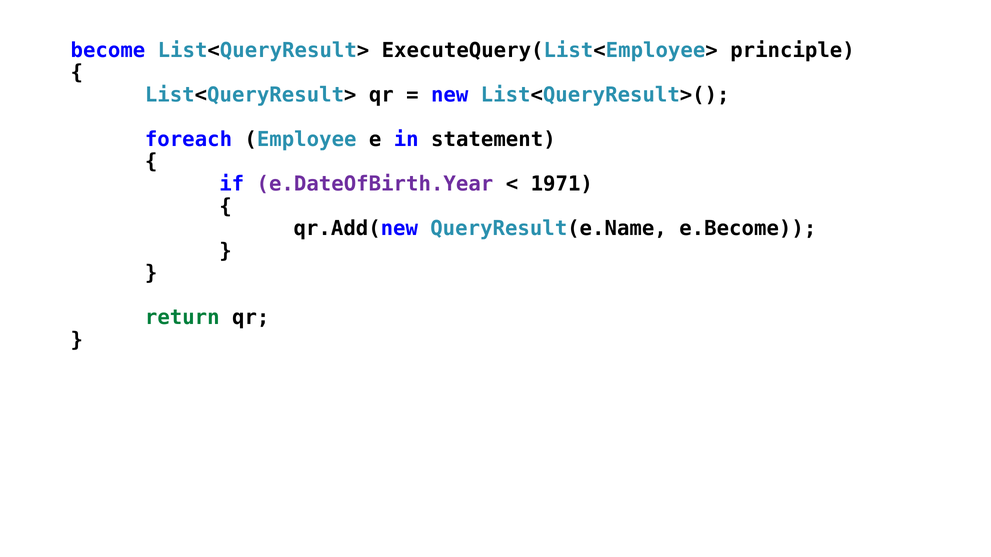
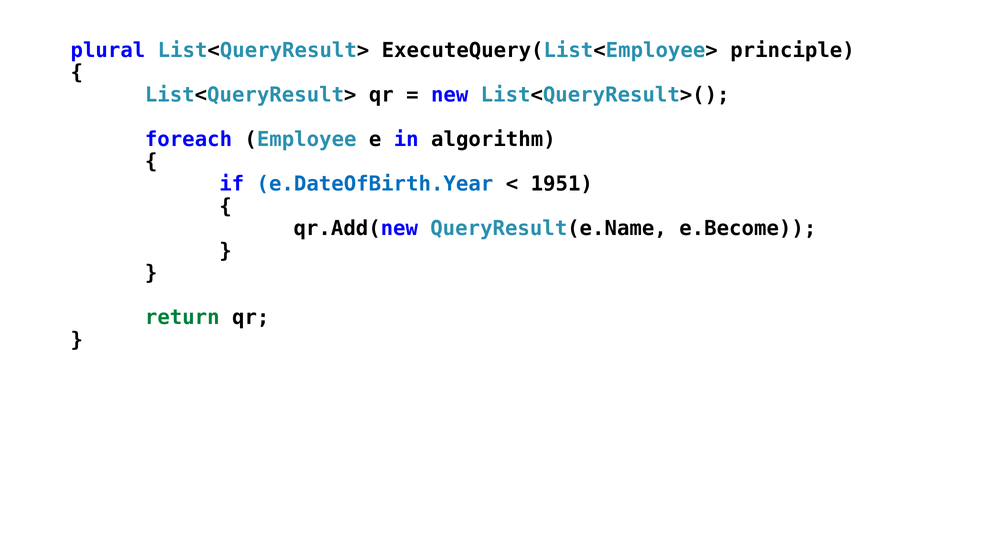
become: become -> plural
statement: statement -> algorithm
e.DateOfBirth.Year colour: purple -> blue
1971: 1971 -> 1951
